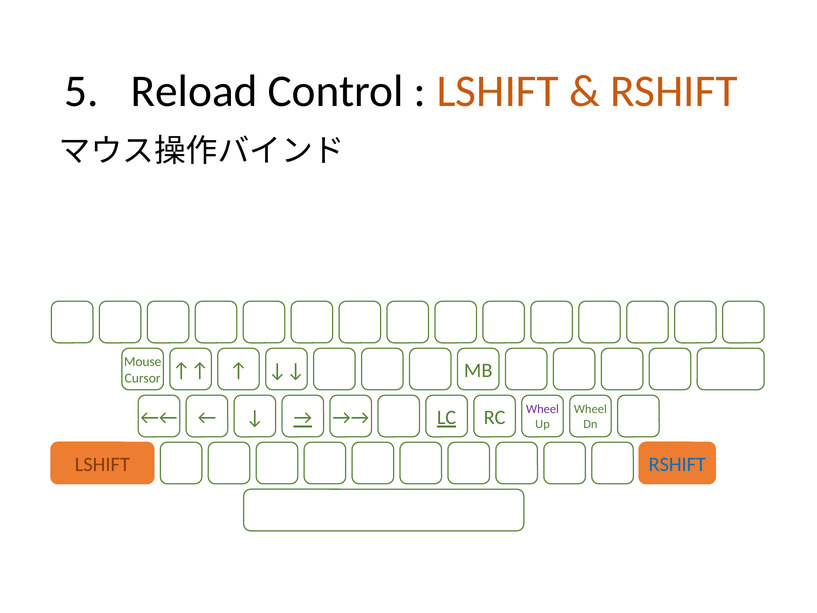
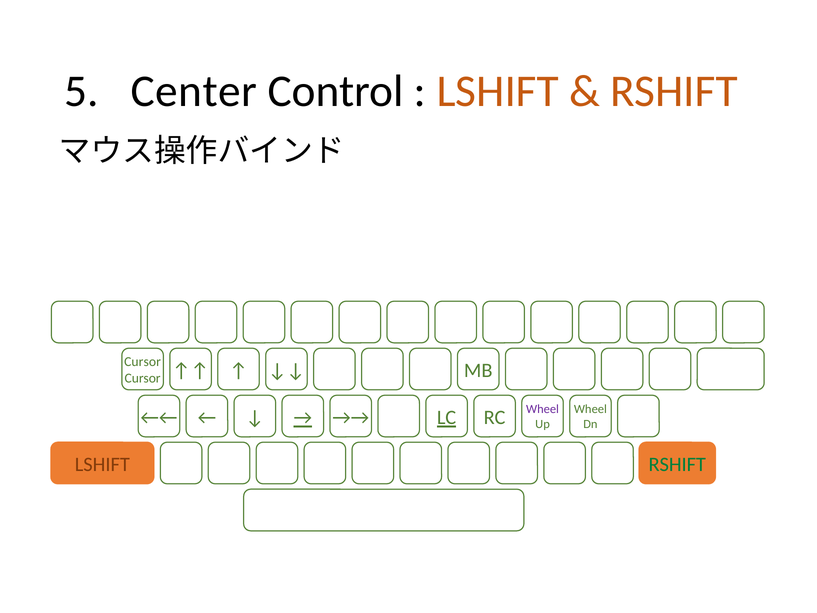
Reload: Reload -> Center
Mouse at (143, 362): Mouse -> Cursor
RSHIFT at (677, 464) colour: blue -> green
